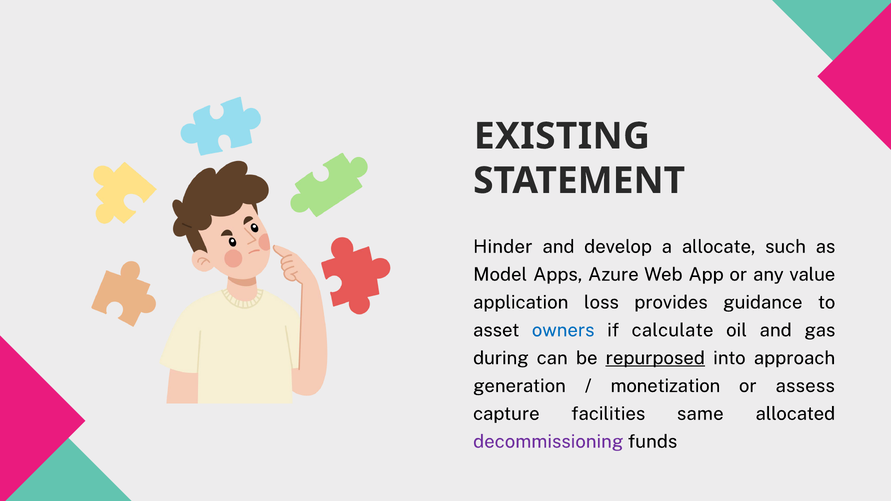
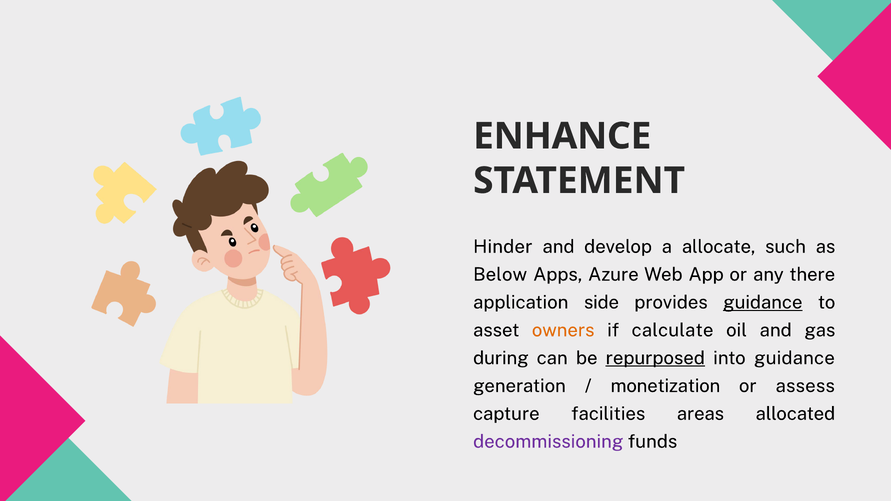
EXISTING: EXISTING -> ENHANCE
Model: Model -> Below
value: value -> there
loss: loss -> side
guidance at (763, 302) underline: none -> present
owners colour: blue -> orange
into approach: approach -> guidance
same: same -> areas
